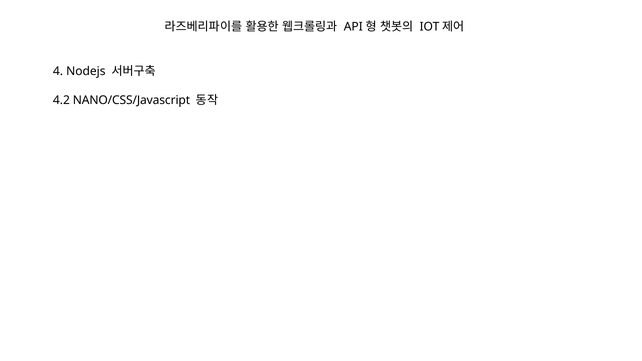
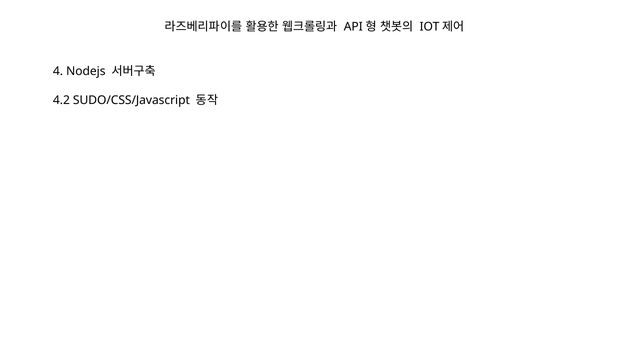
NANO/CSS/Javascript: NANO/CSS/Javascript -> SUDO/CSS/Javascript
